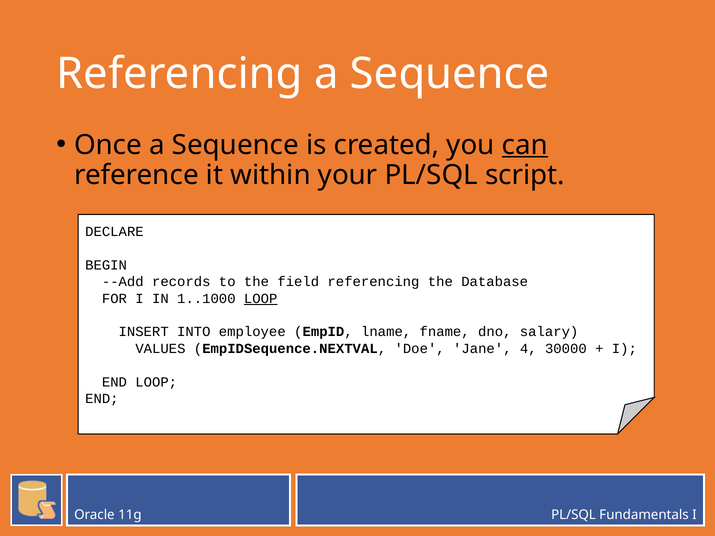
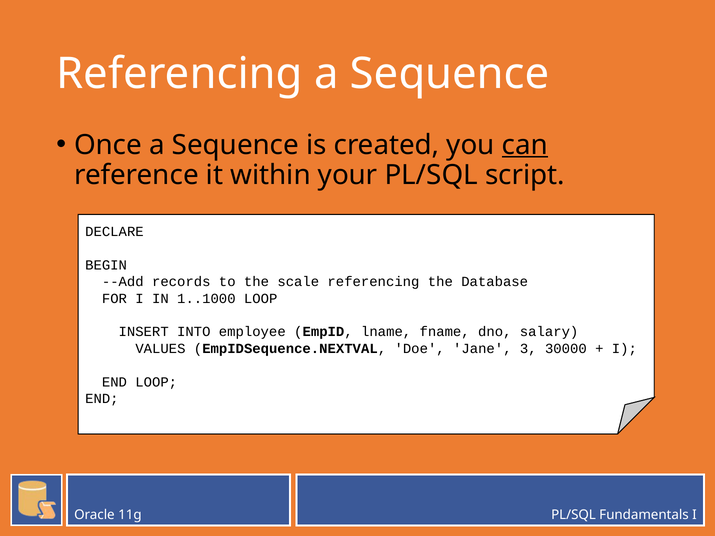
field: field -> scale
LOOP at (261, 299) underline: present -> none
4: 4 -> 3
